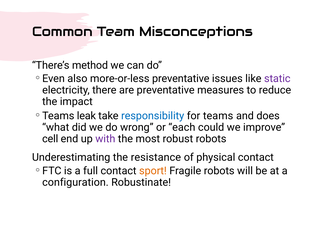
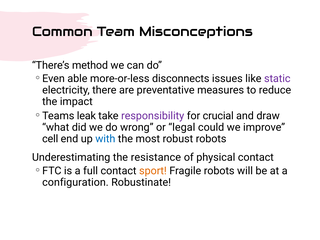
also: also -> able
more-or-less preventative: preventative -> disconnects
responsibility colour: blue -> purple
teams: teams -> crucial
does: does -> draw
each: each -> legal
with colour: purple -> blue
